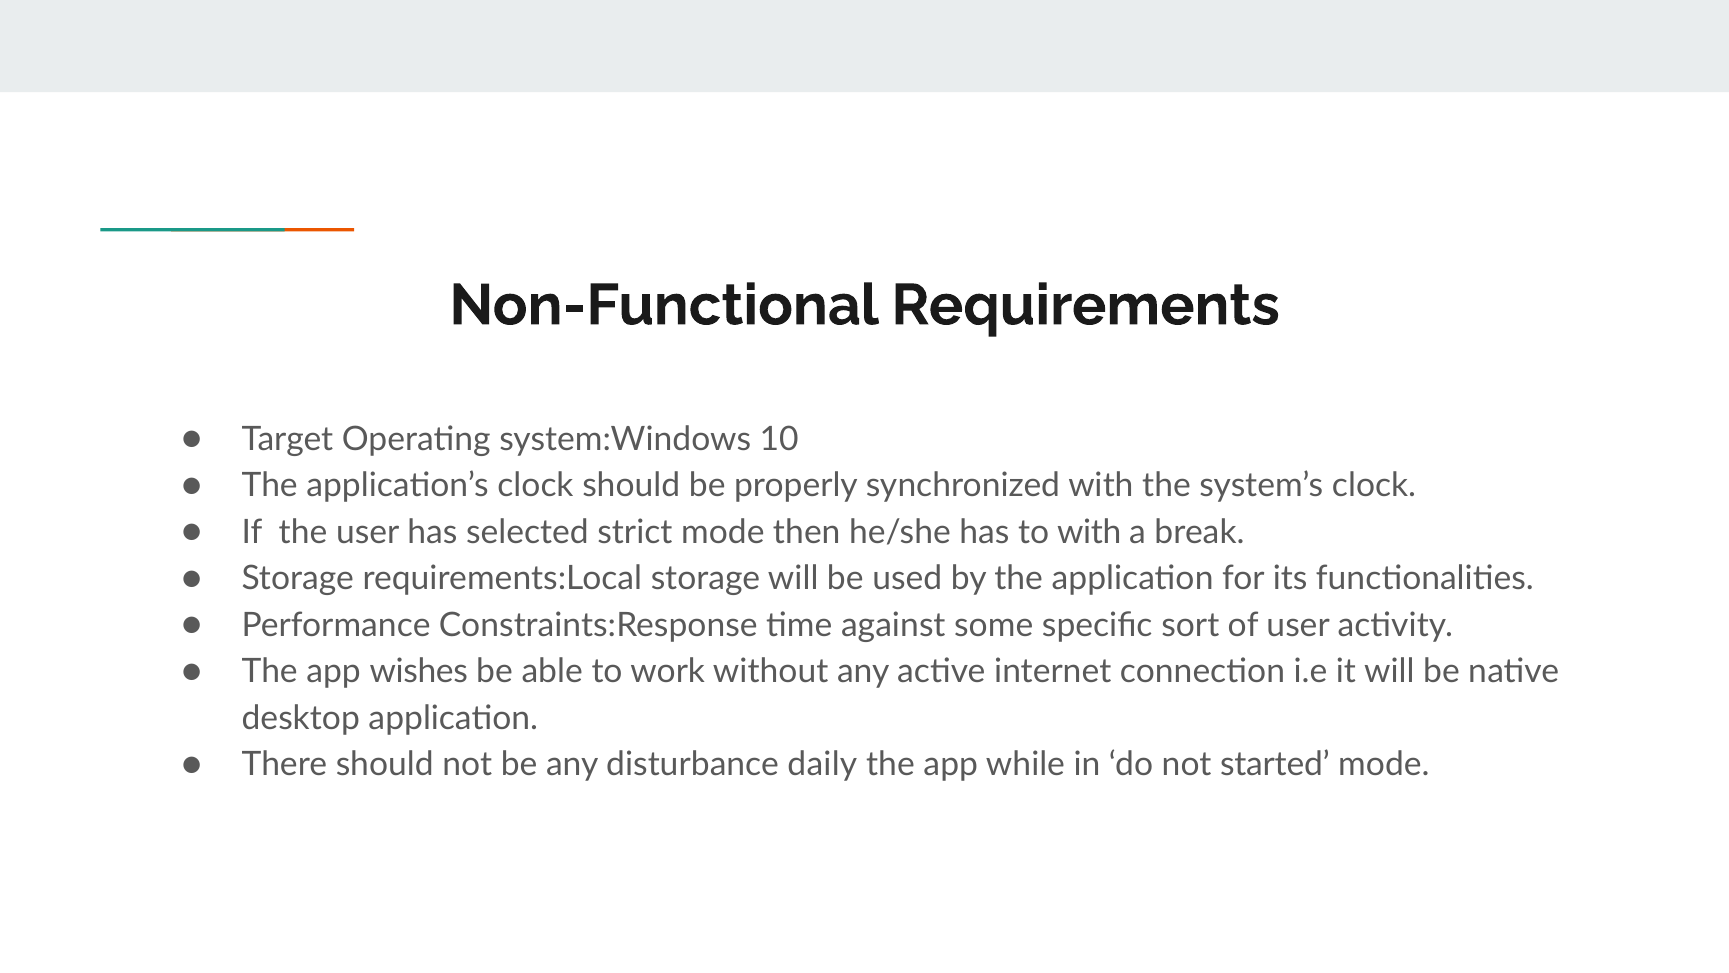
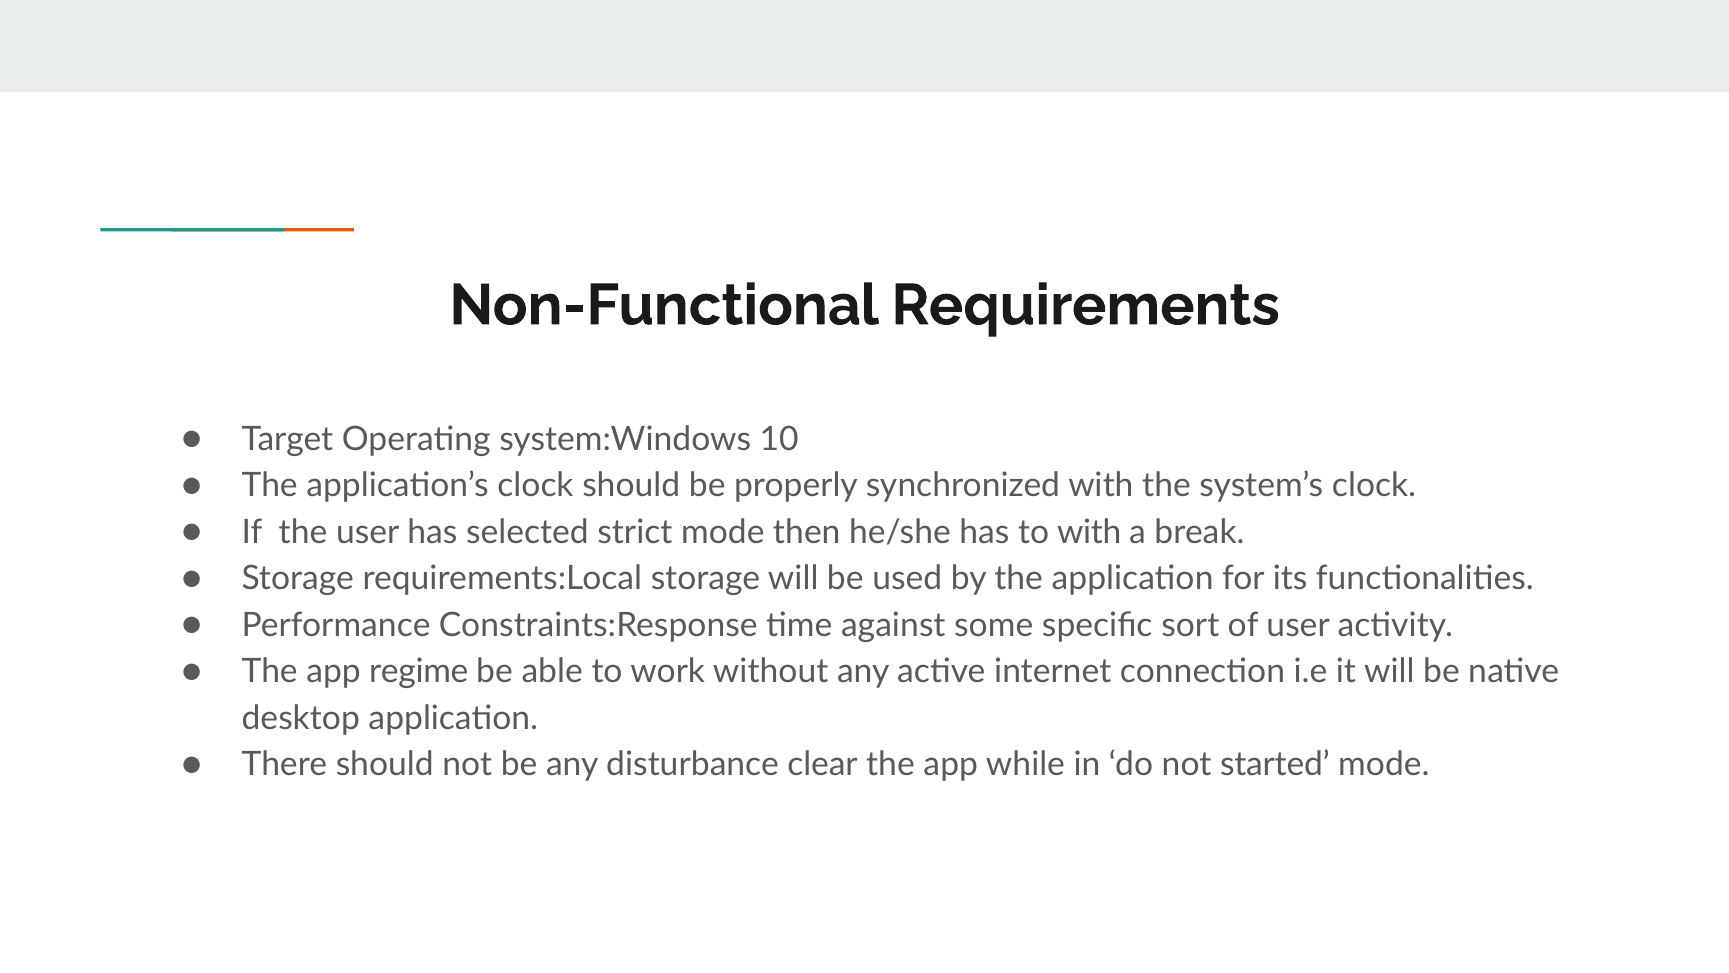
wishes: wishes -> regime
daily: daily -> clear
